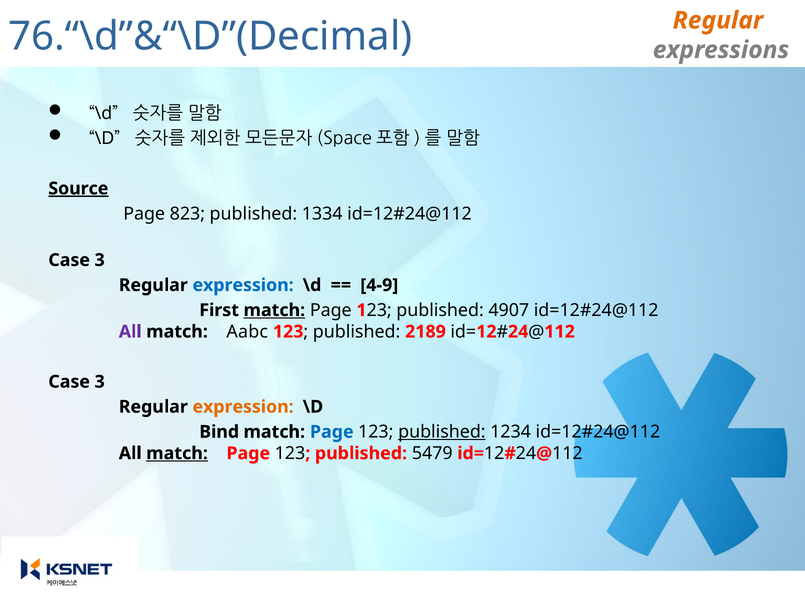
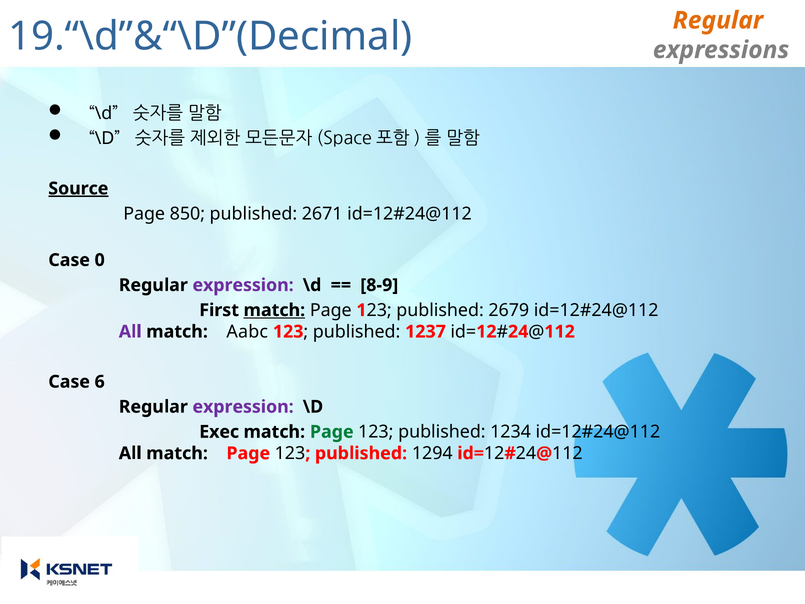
76.“\d”&“\D”(Decimal: 76.“\d”&“\D”(Decimal -> 19.“\d”&“\D”(Decimal
823: 823 -> 850
1334: 1334 -> 2671
3 at (100, 260): 3 -> 0
expression at (243, 285) colour: blue -> purple
4-9: 4-9 -> 8-9
4907: 4907 -> 2679
2189: 2189 -> 1237
3 at (100, 382): 3 -> 6
expression at (243, 407) colour: orange -> purple
Bind: Bind -> Exec
Page at (332, 432) colour: blue -> green
published at (442, 432) underline: present -> none
match at (177, 453) underline: present -> none
5479: 5479 -> 1294
